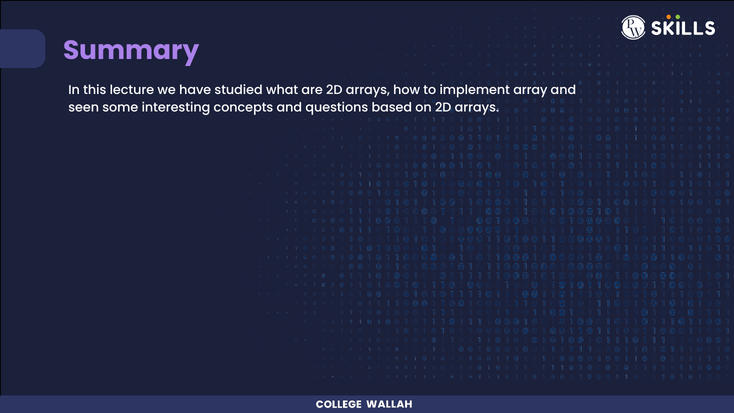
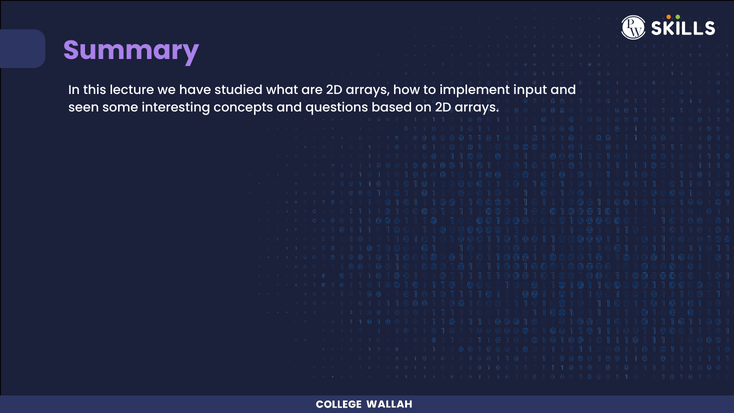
array: array -> input
